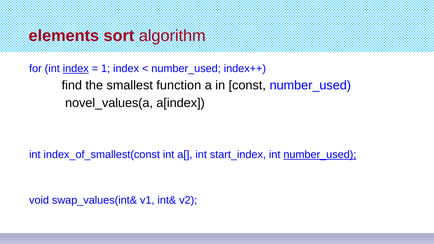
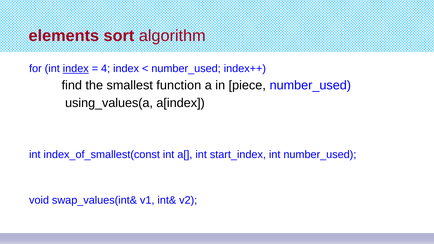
1: 1 -> 4
const: const -> piece
novel_values(a: novel_values(a -> using_values(a
number_used at (320, 155) underline: present -> none
